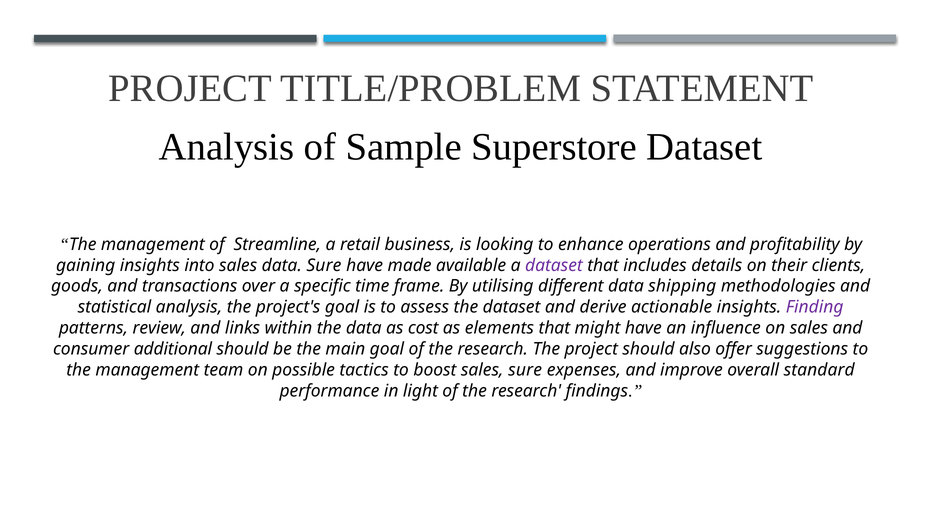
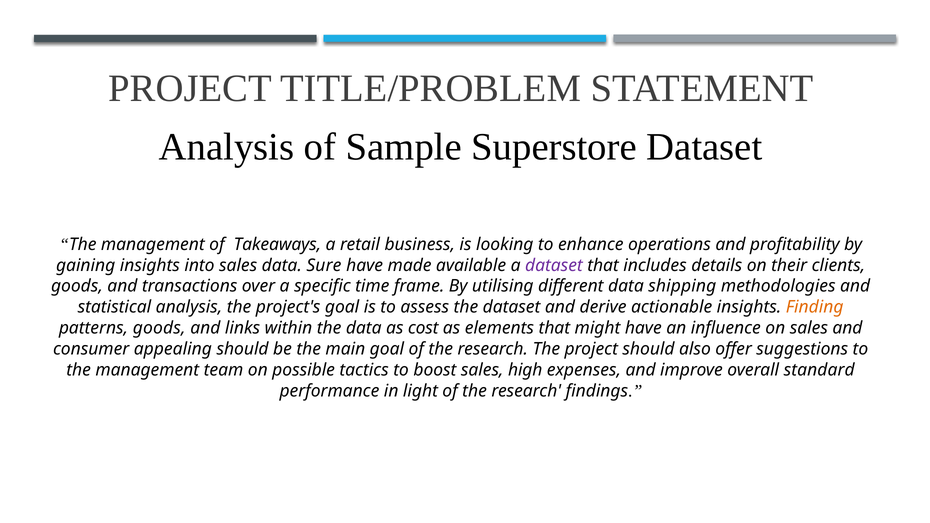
Streamline: Streamline -> Takeaways
Finding colour: purple -> orange
patterns review: review -> goods
additional: additional -> appealing
sales sure: sure -> high
